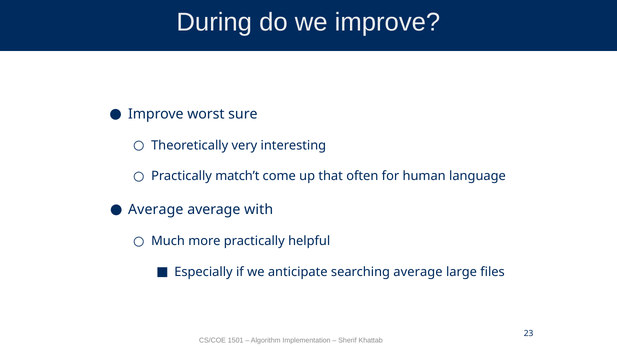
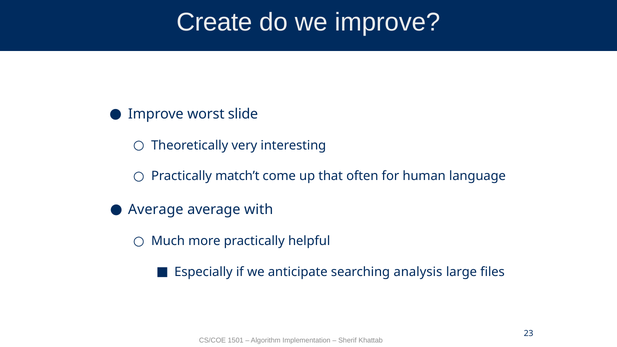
During: During -> Create
sure: sure -> slide
searching average: average -> analysis
